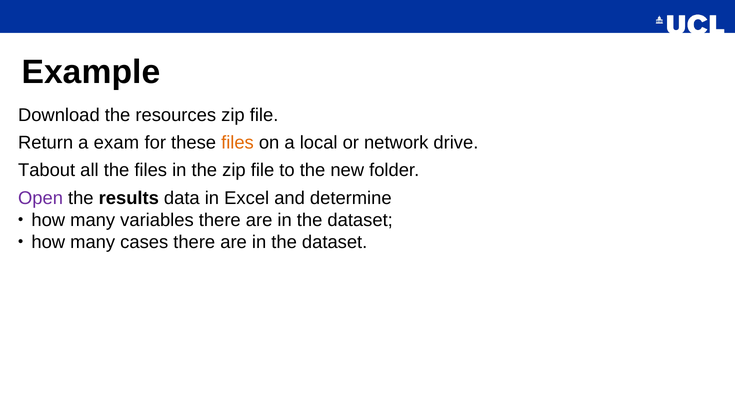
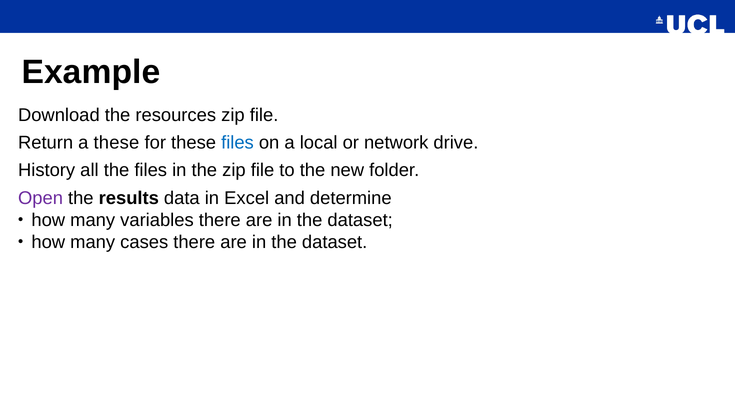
a exam: exam -> these
files at (237, 143) colour: orange -> blue
Tabout: Tabout -> History
